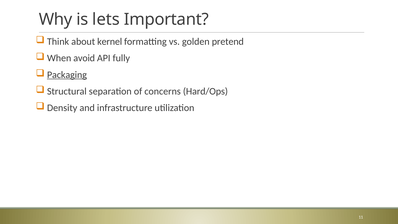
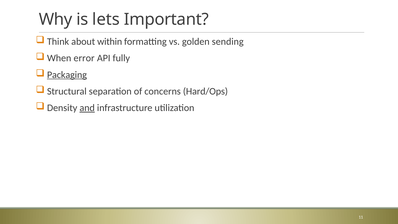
kernel: kernel -> within
pretend: pretend -> sending
avoid: avoid -> error
and underline: none -> present
